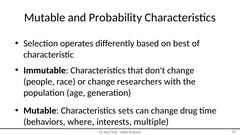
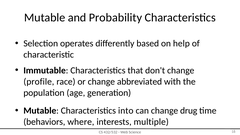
best: best -> help
people: people -> profile
researchers: researchers -> abbreviated
sets: sets -> into
